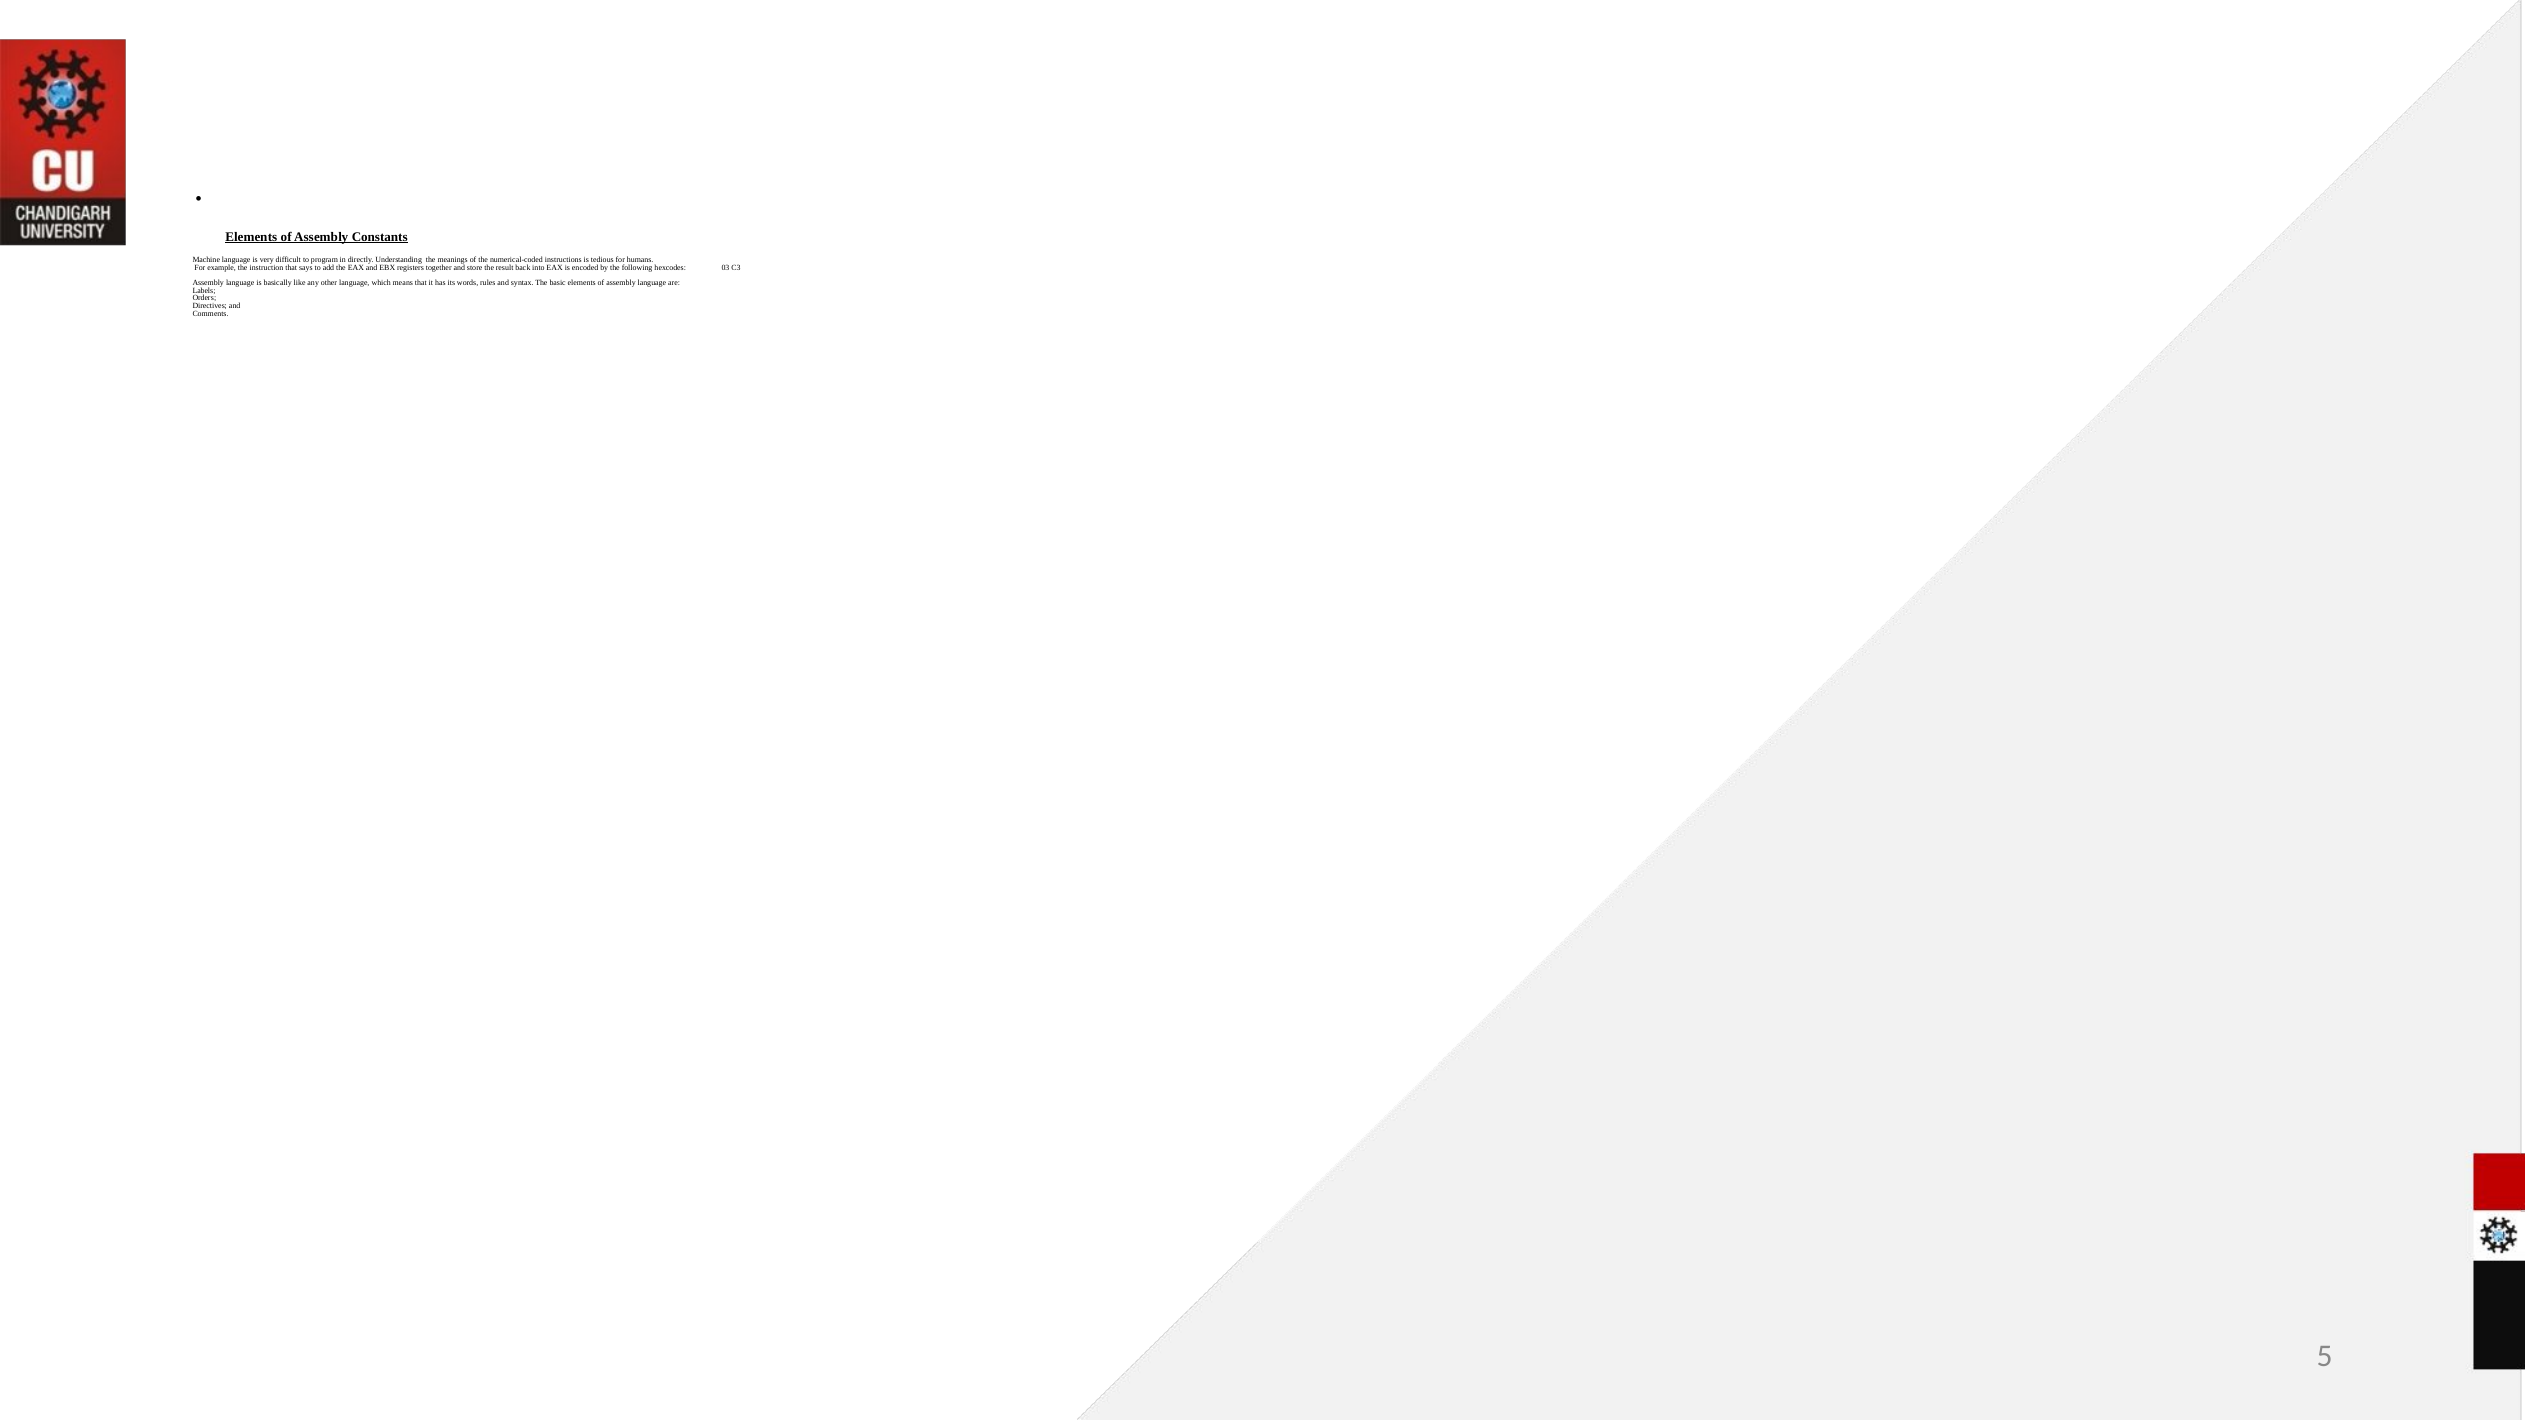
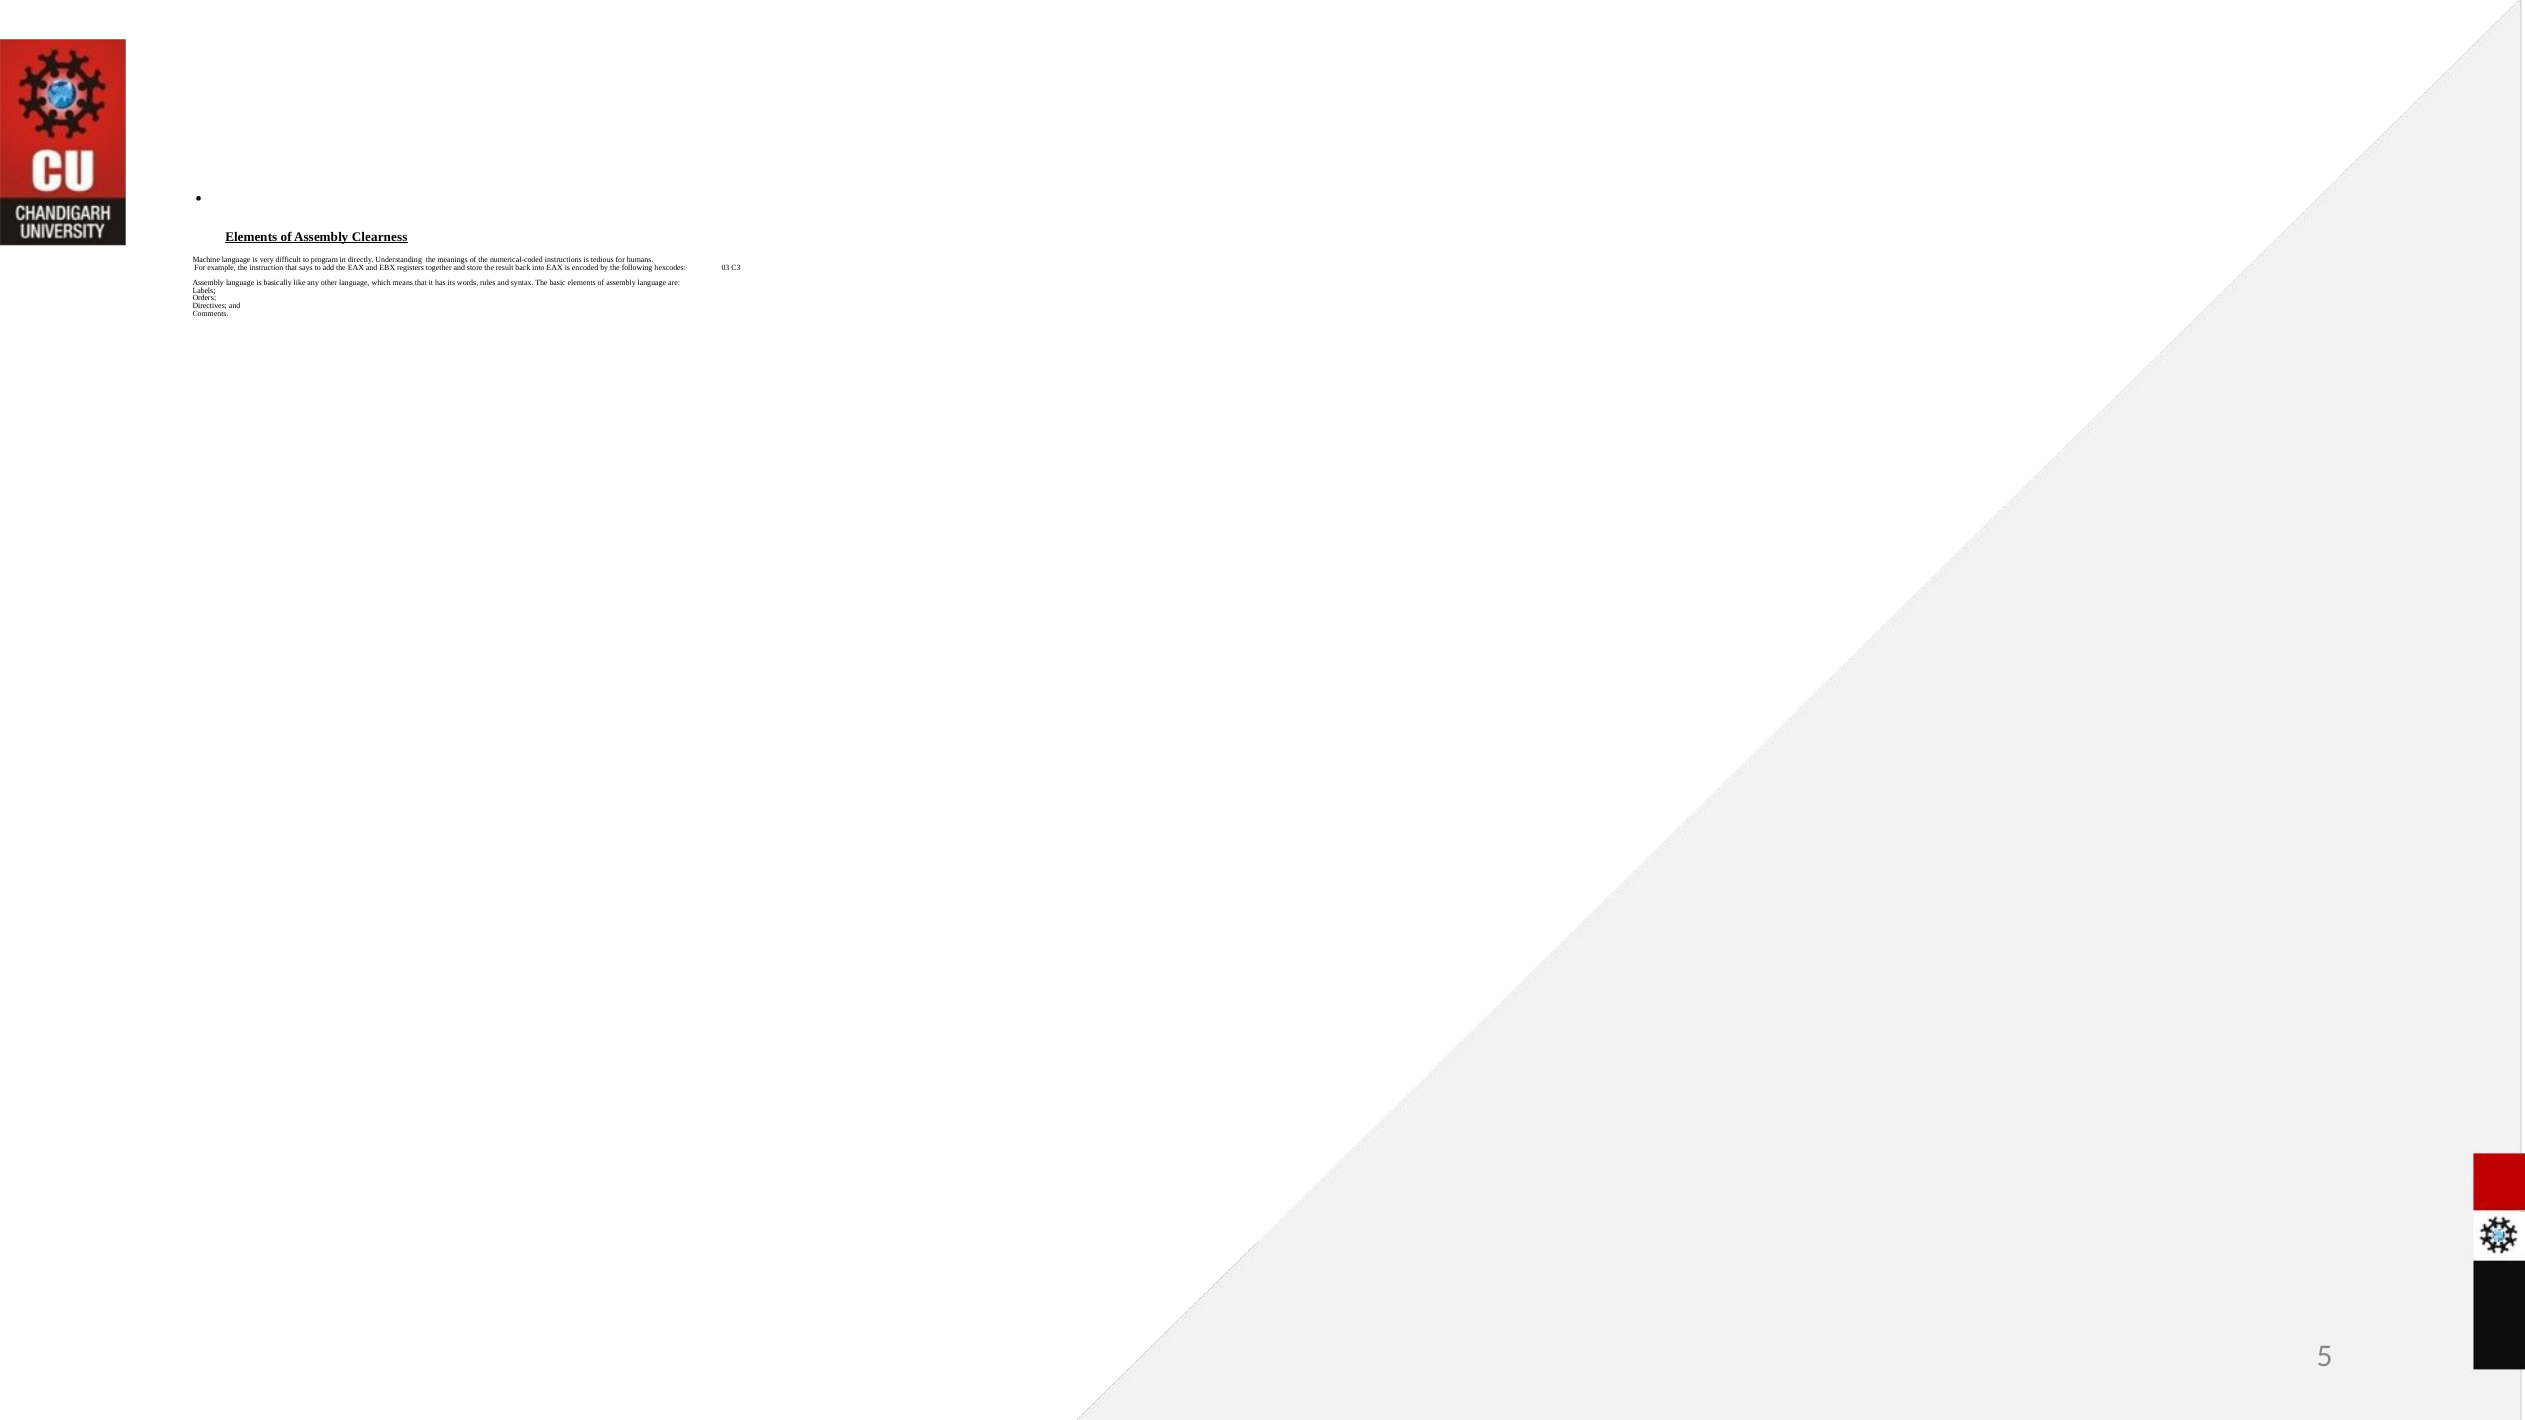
Constants: Constants -> Clearness
